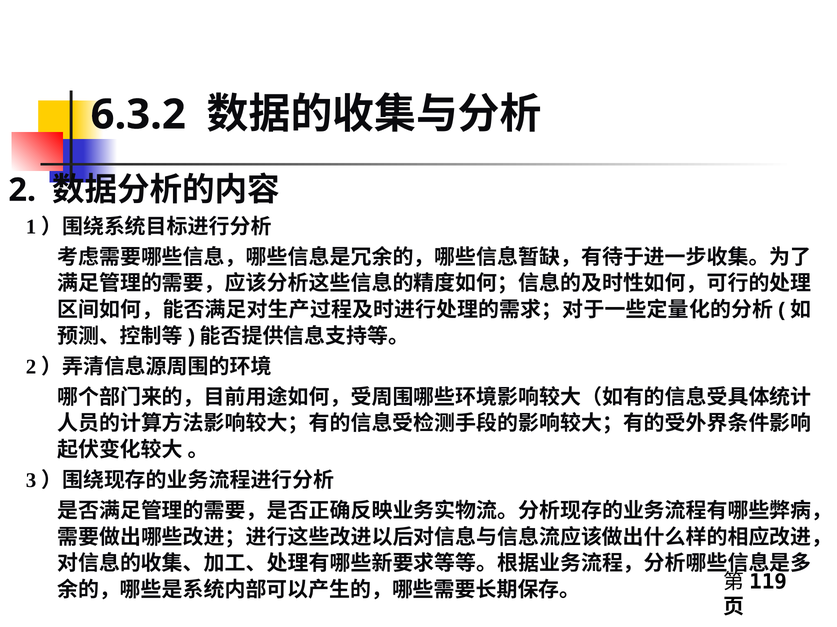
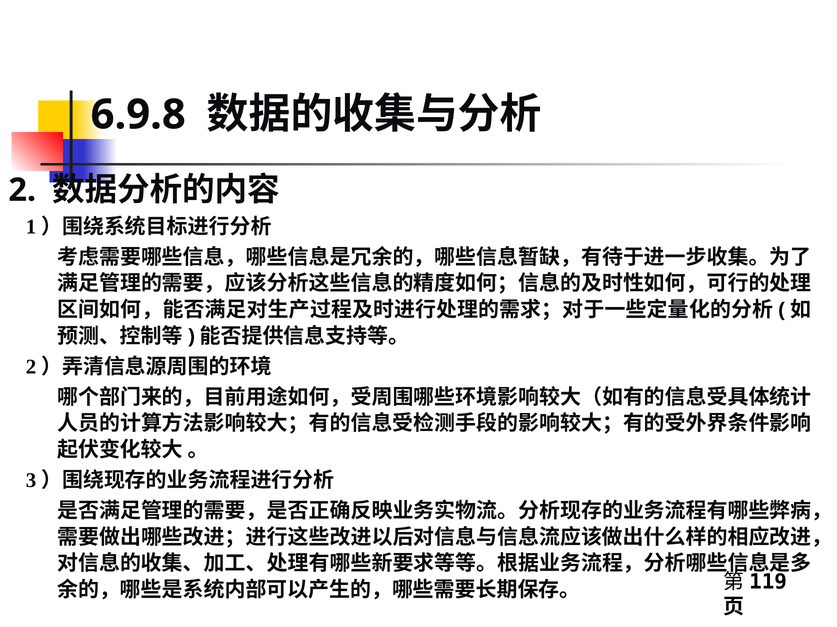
6.3.2: 6.3.2 -> 6.9.8
